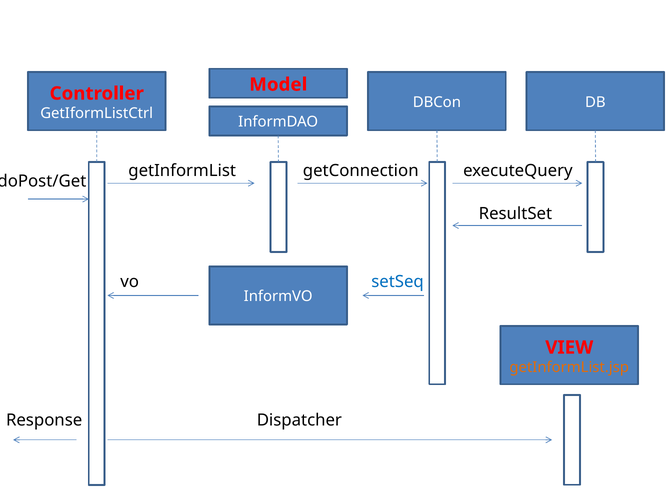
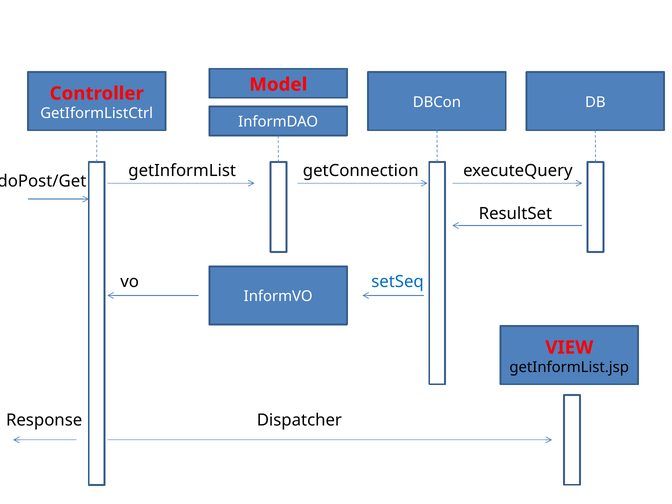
getInformList.jsp colour: orange -> black
